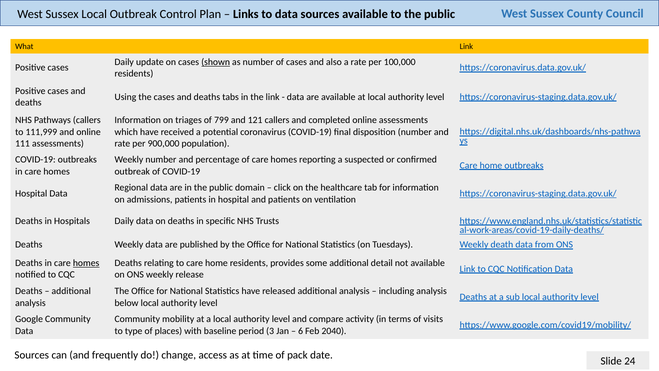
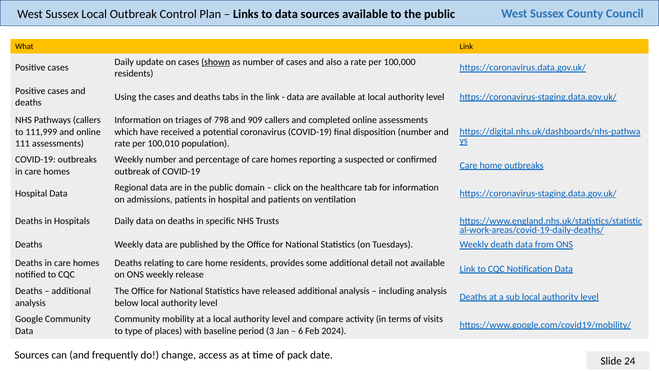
799: 799 -> 798
121: 121 -> 909
900,000: 900,000 -> 100,010
homes at (86, 263) underline: present -> none
2040: 2040 -> 2024
